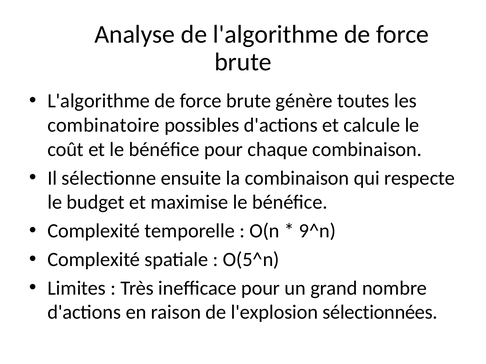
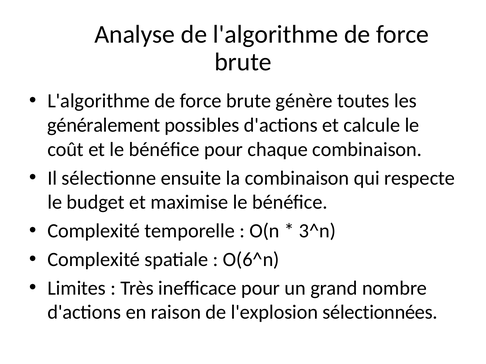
combinatoire: combinatoire -> généralement
9^n: 9^n -> 3^n
O(5^n: O(5^n -> O(6^n
